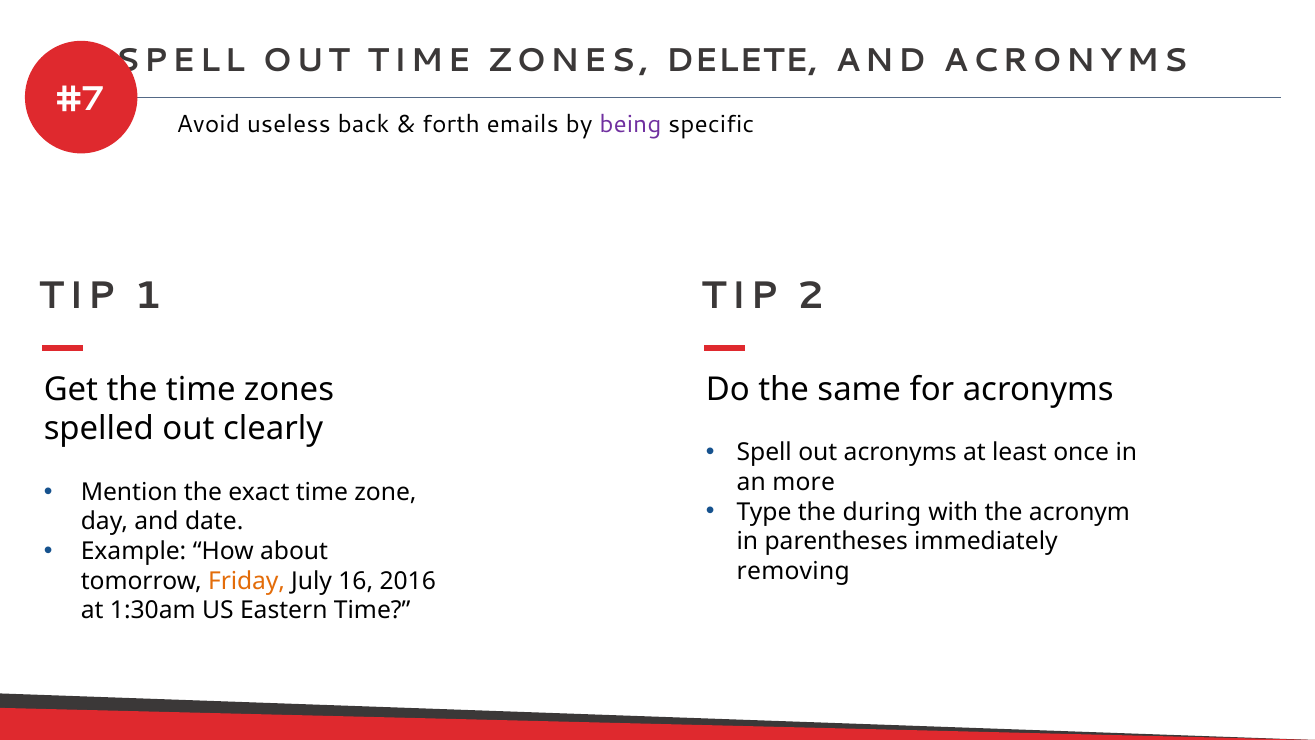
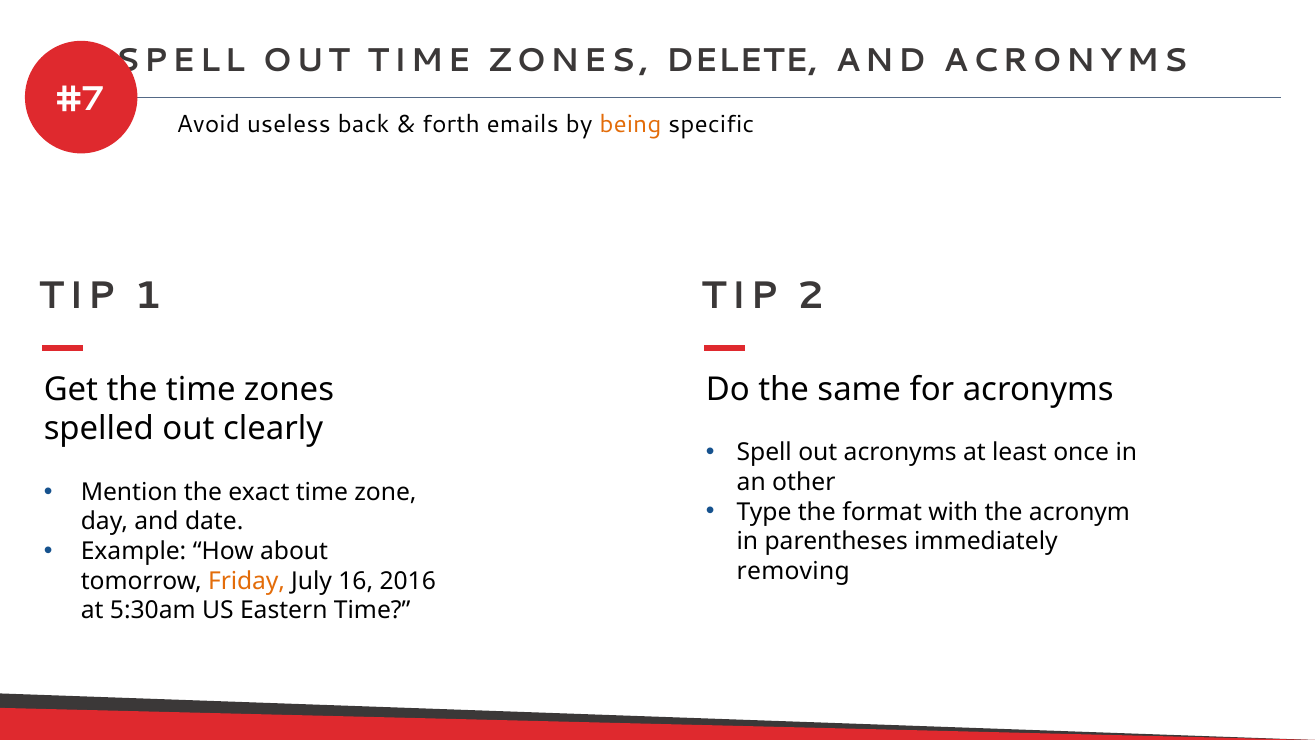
being colour: purple -> orange
more: more -> other
during: during -> format
1:30am: 1:30am -> 5:30am
